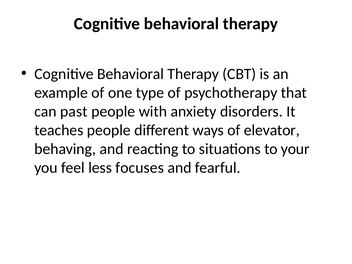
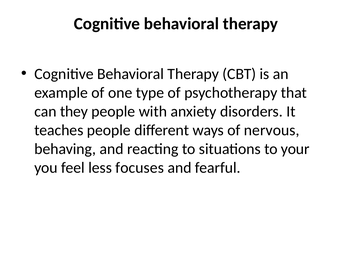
past: past -> they
elevator: elevator -> nervous
